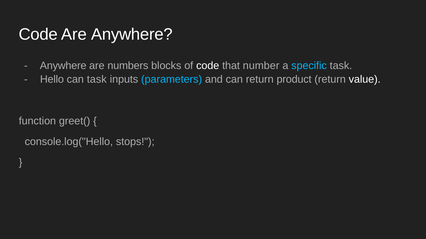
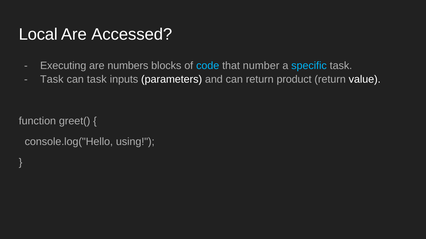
Code at (38, 34): Code -> Local
Are Anywhere: Anywhere -> Accessed
Anywhere at (63, 66): Anywhere -> Executing
code at (208, 66) colour: white -> light blue
Hello at (52, 80): Hello -> Task
parameters colour: light blue -> white
stops: stops -> using
